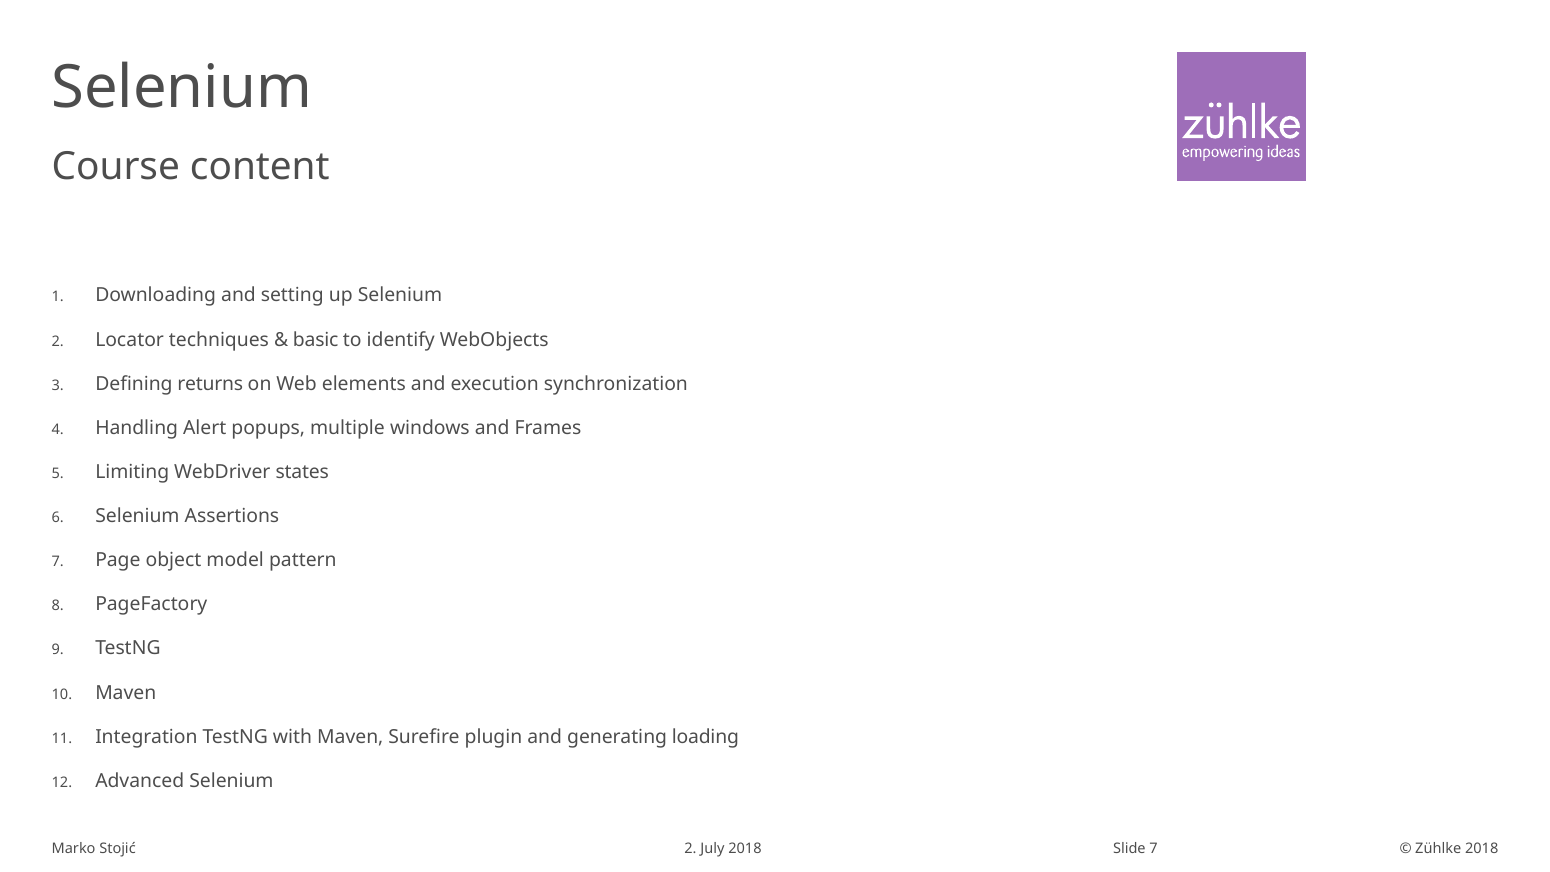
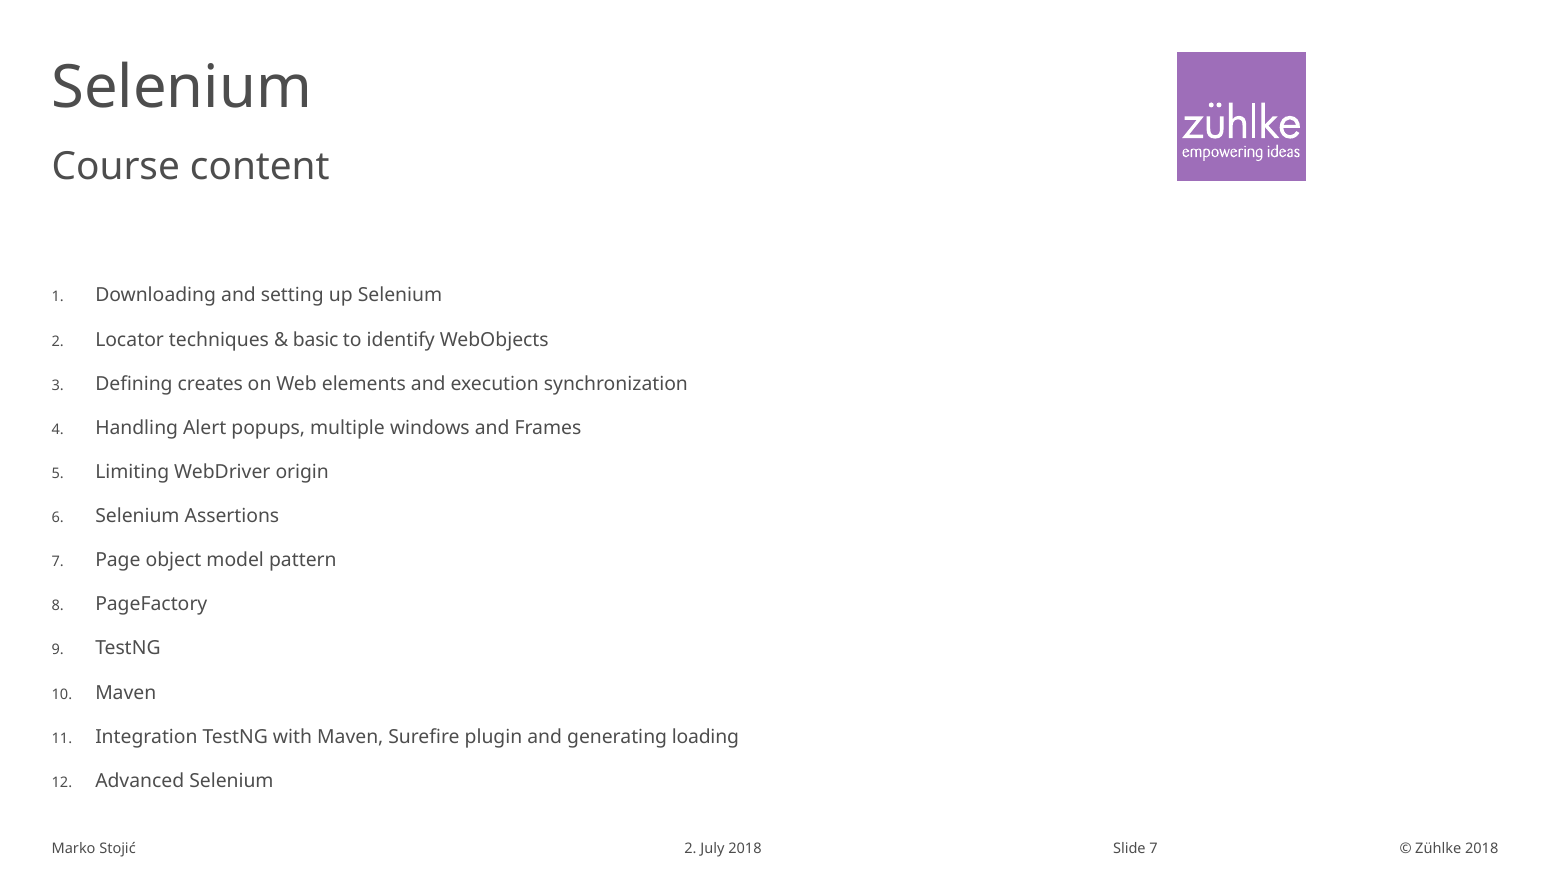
returns: returns -> creates
states: states -> origin
